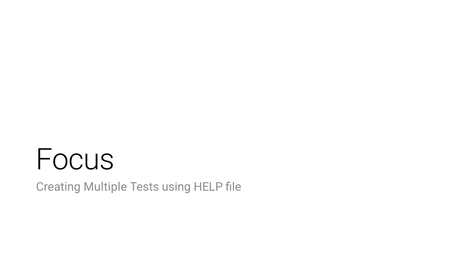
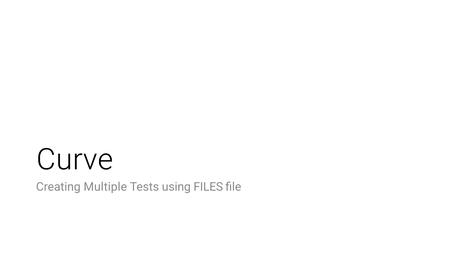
Focus: Focus -> Curve
HELP: HELP -> FILES
